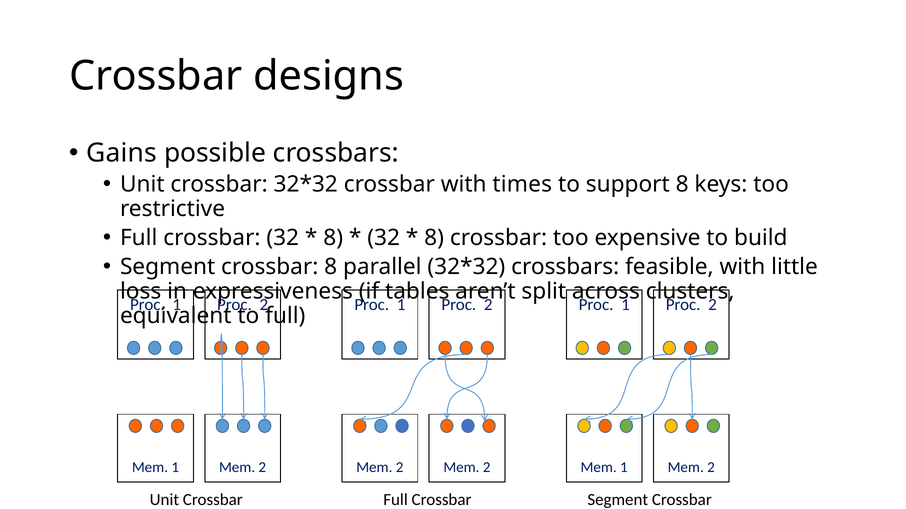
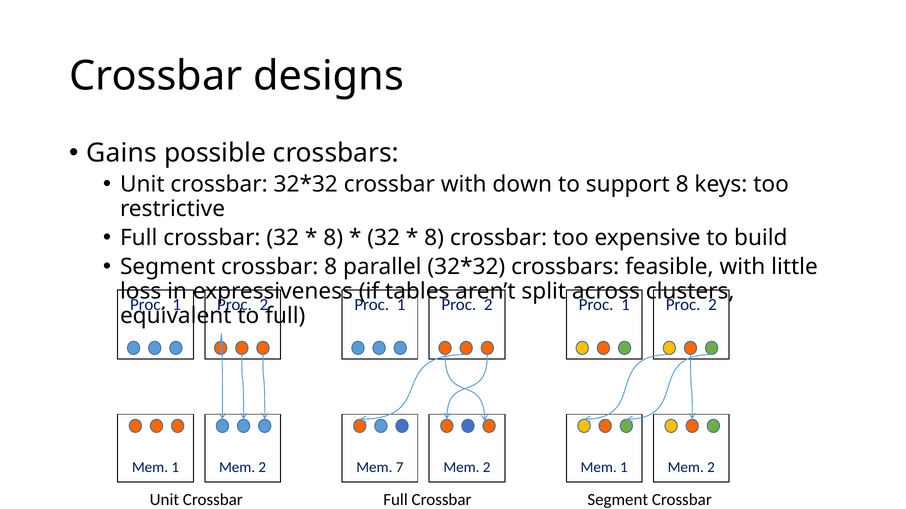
times: times -> down
2 at (400, 468): 2 -> 7
